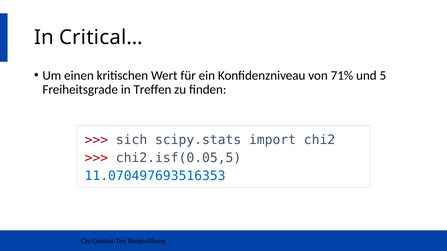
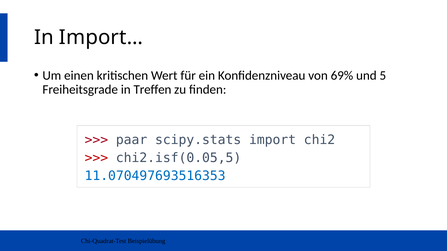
Critical…: Critical… -> Import…
71%: 71% -> 69%
sich: sich -> paar
